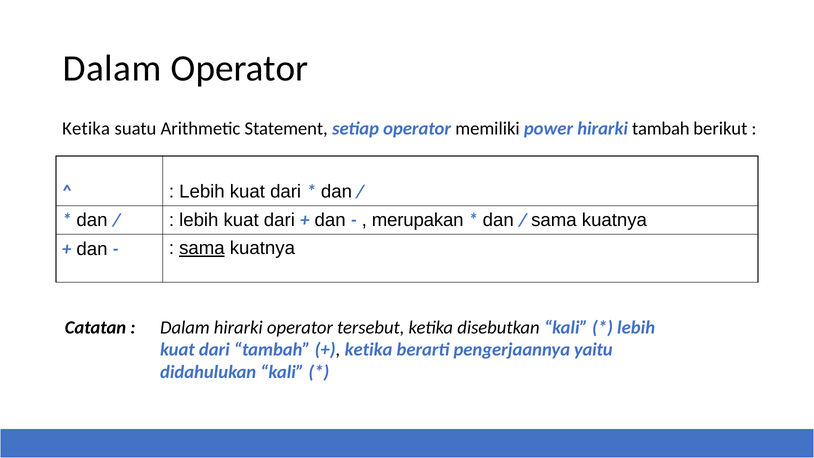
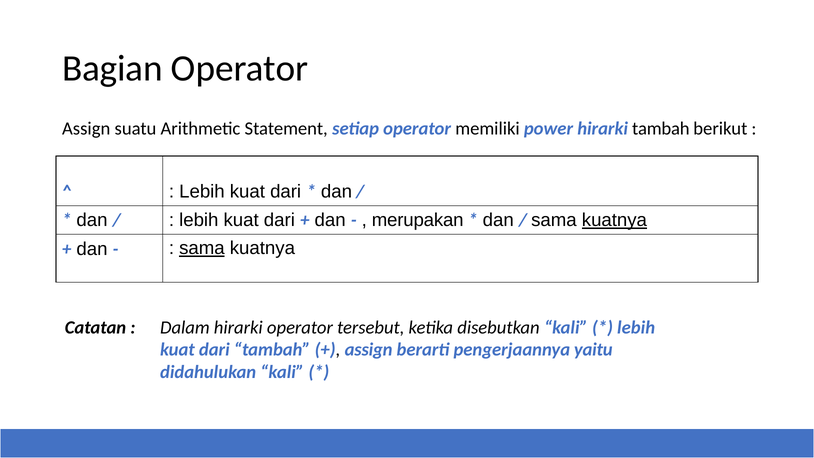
Dalam at (112, 68): Dalam -> Bagian
Ketika at (86, 128): Ketika -> Assign
kuatnya at (614, 220) underline: none -> present
ketika at (369, 350): ketika -> assign
